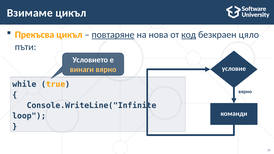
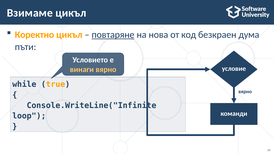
Прекъсва: Прекъсва -> Коректно
код underline: present -> none
цяло: цяло -> дума
